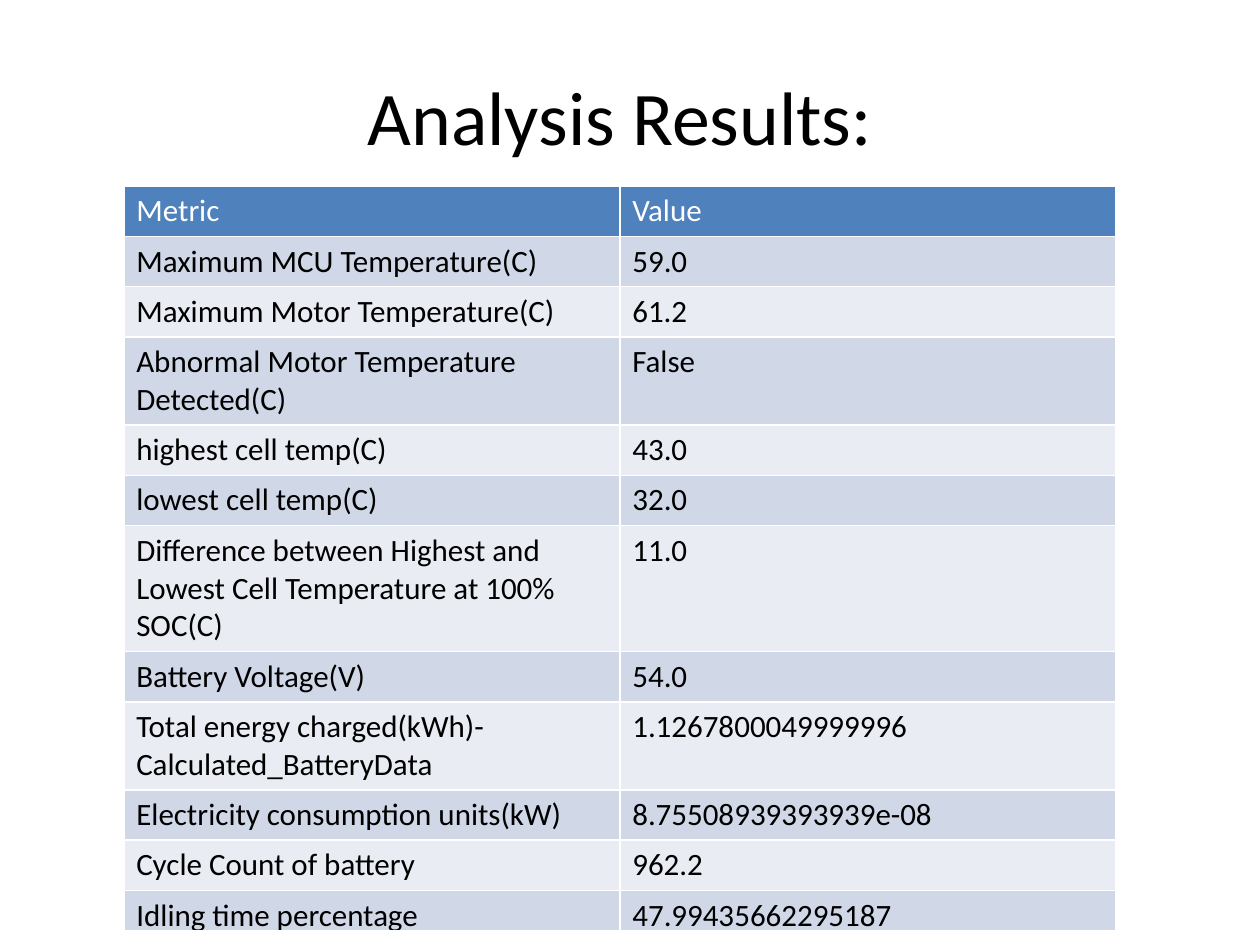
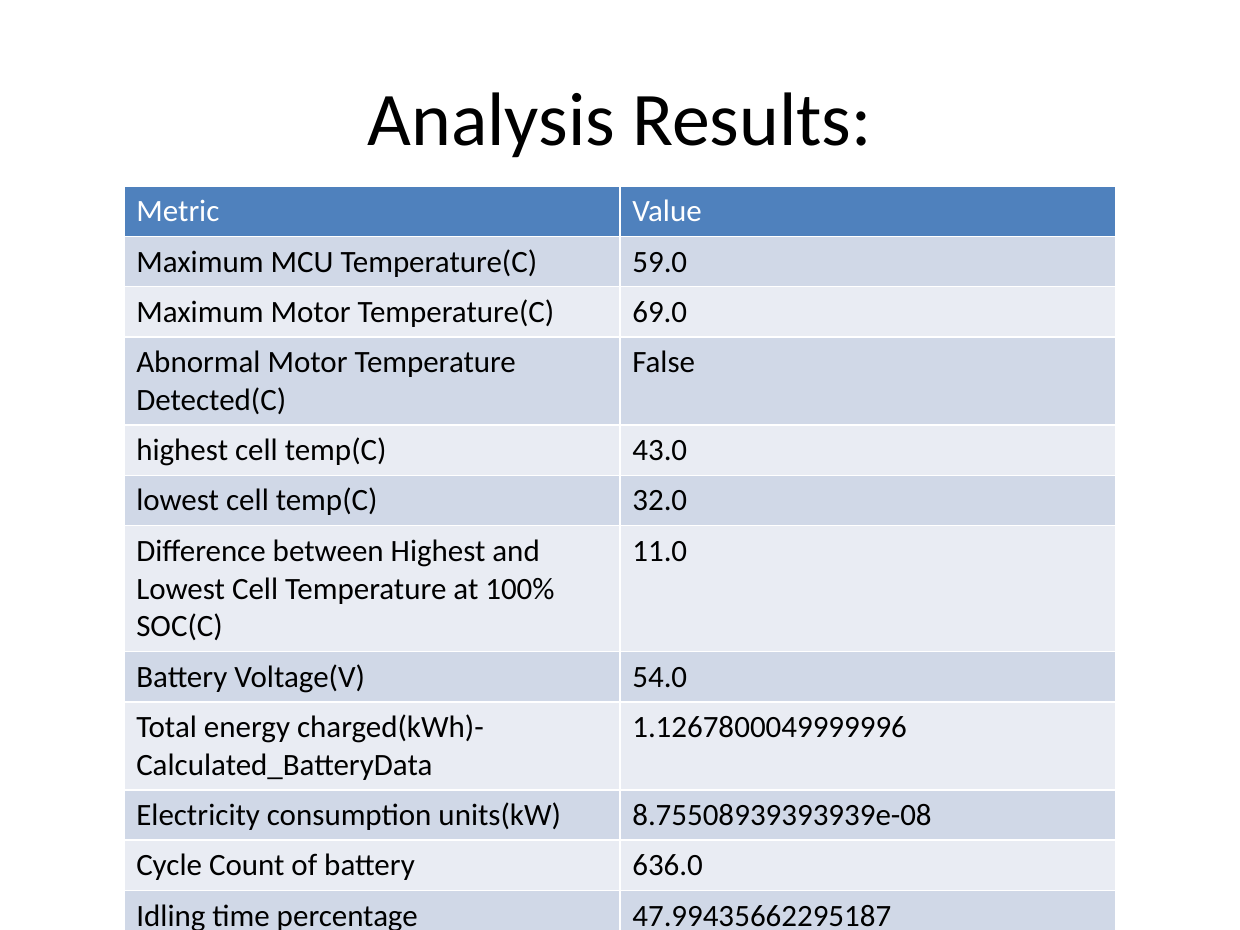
61.2: 61.2 -> 69.0
962.2: 962.2 -> 636.0
